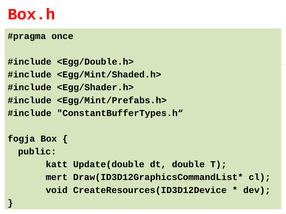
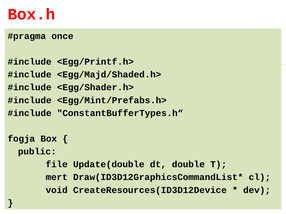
<Egg/Double.h>: <Egg/Double.h> -> <Egg/Printf.h>
<Egg/Mint/Shaded.h>: <Egg/Mint/Shaded.h> -> <Egg/Majd/Shaded.h>
katt: katt -> file
